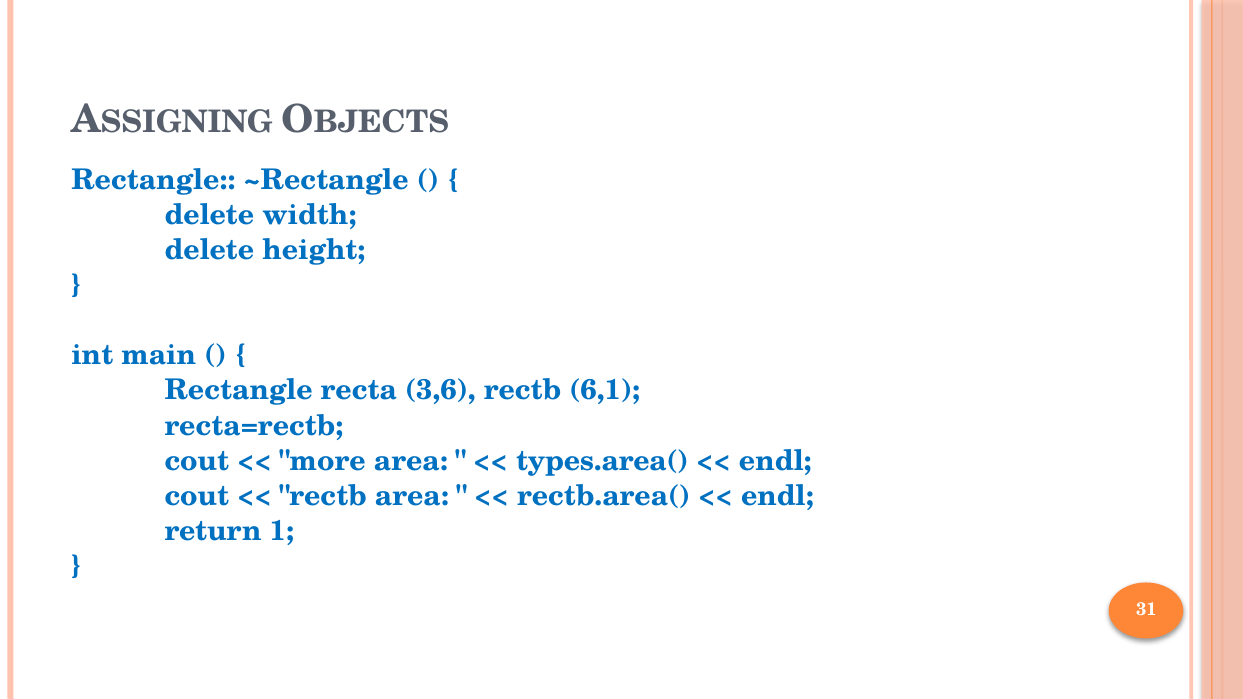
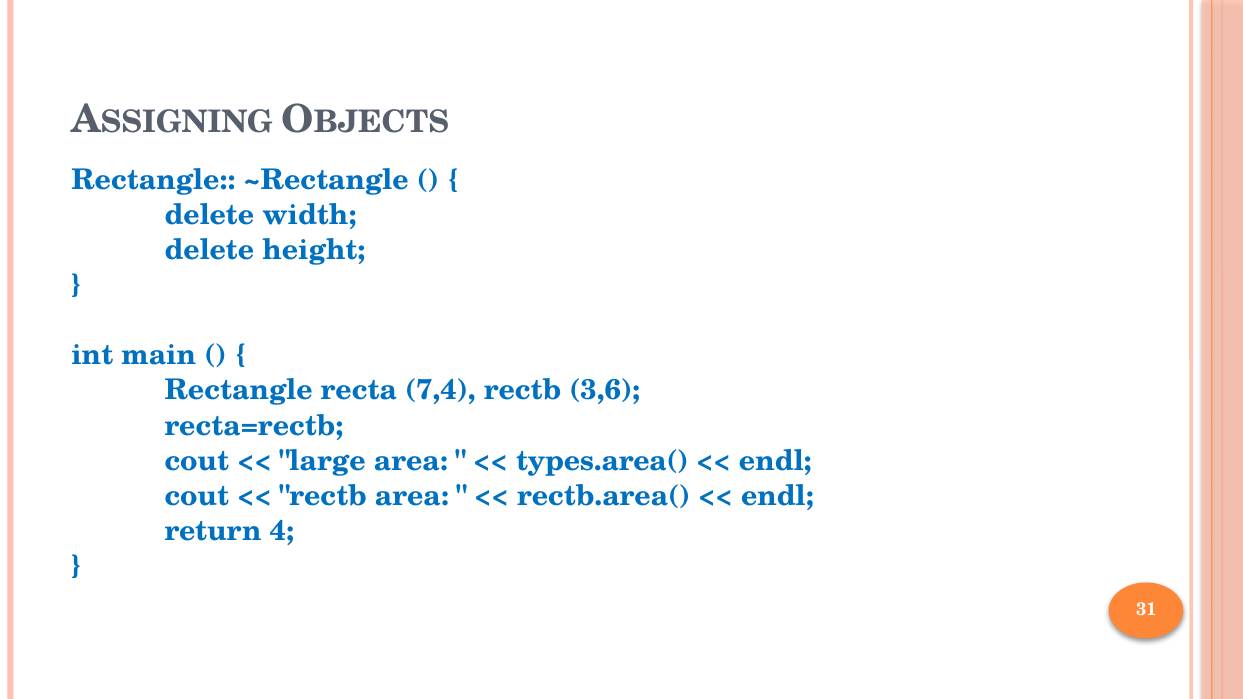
3,6: 3,6 -> 7,4
6,1: 6,1 -> 3,6
more: more -> large
1: 1 -> 4
